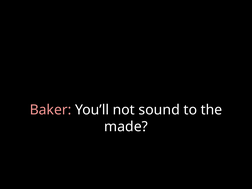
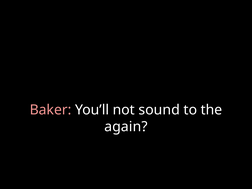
made: made -> again
